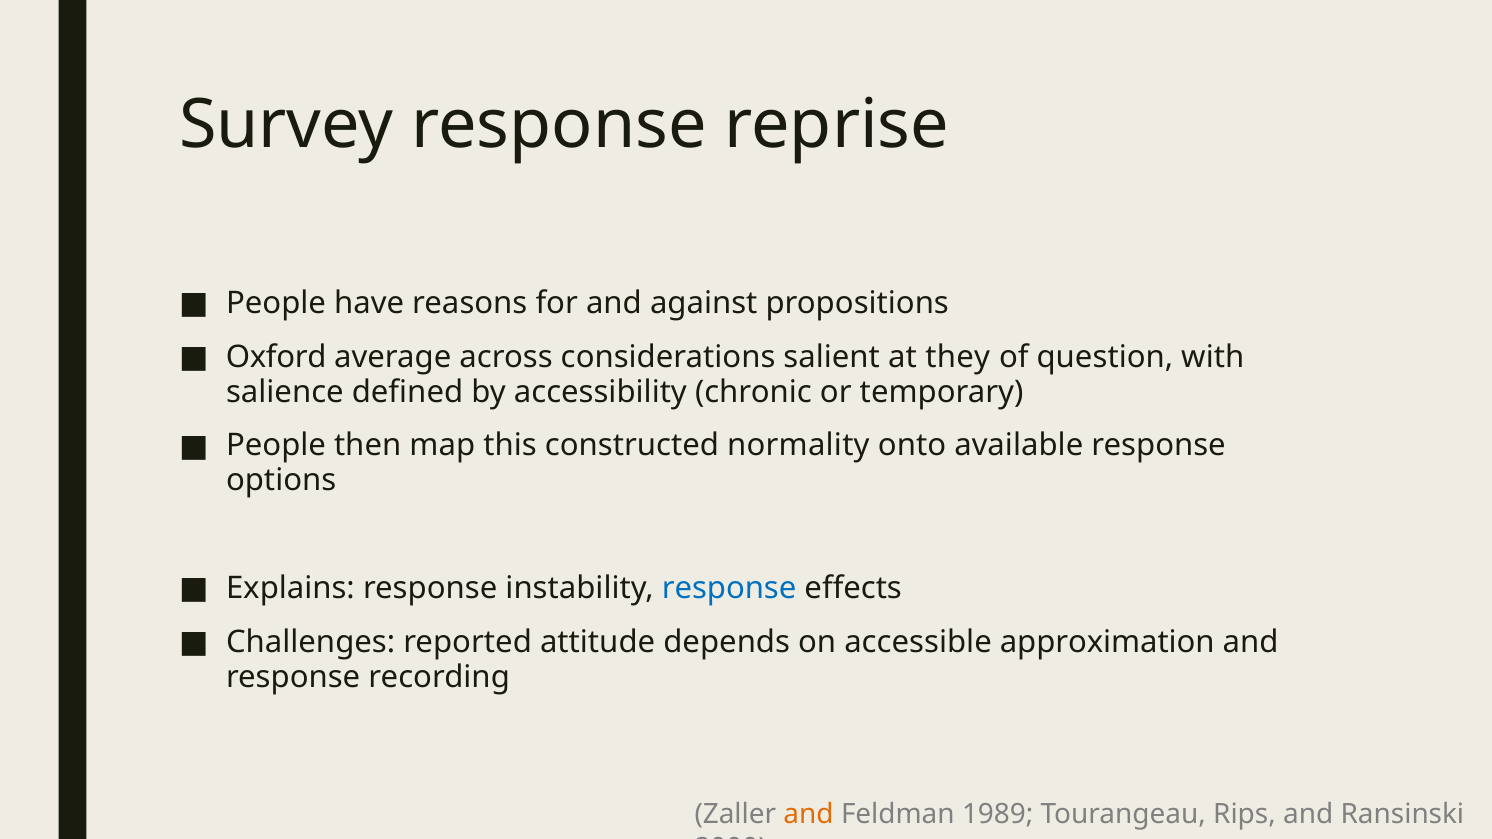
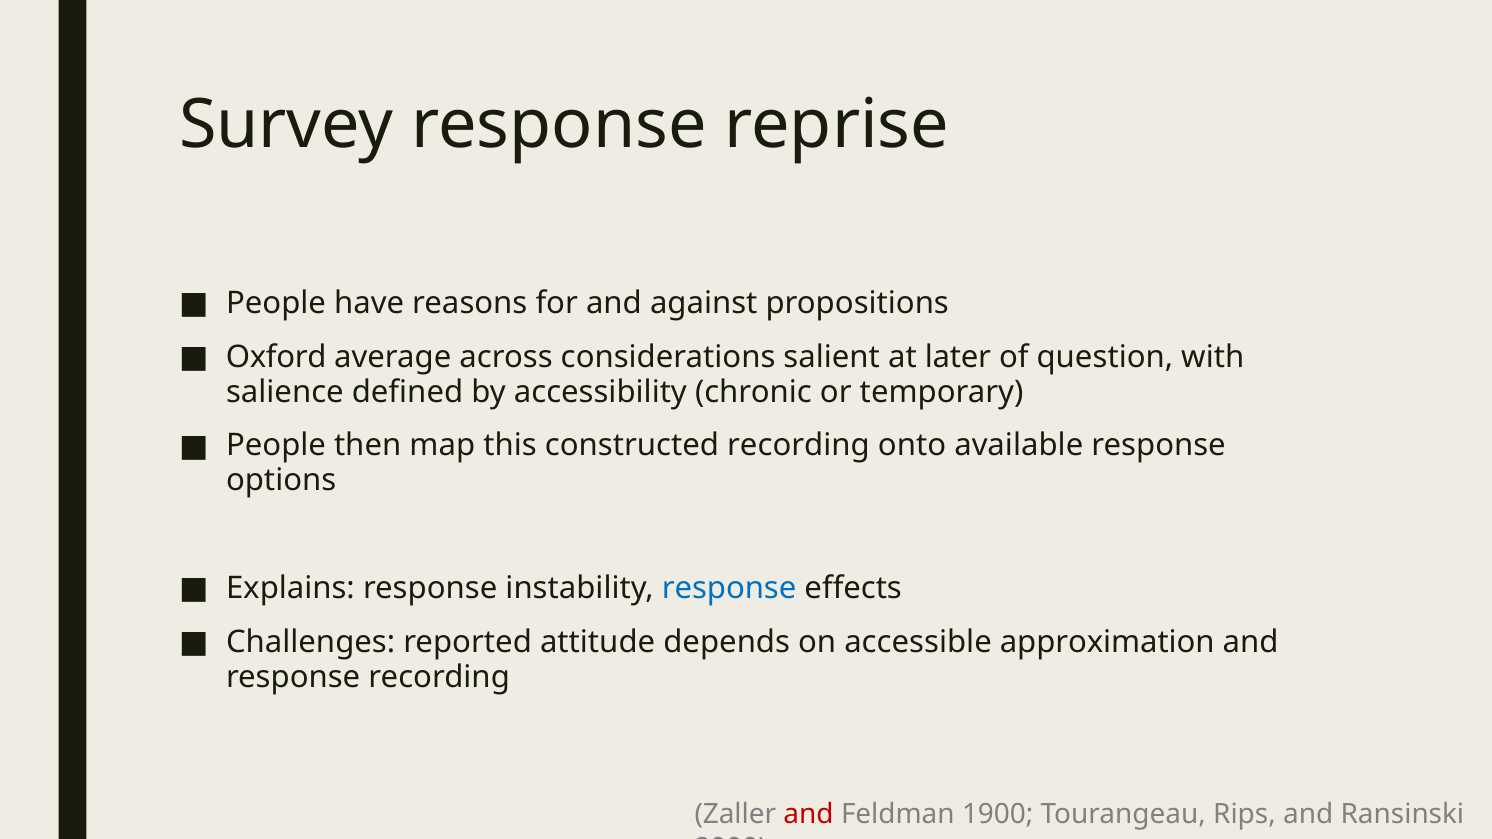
they: they -> later
constructed normality: normality -> recording
and at (809, 815) colour: orange -> red
1989: 1989 -> 1900
